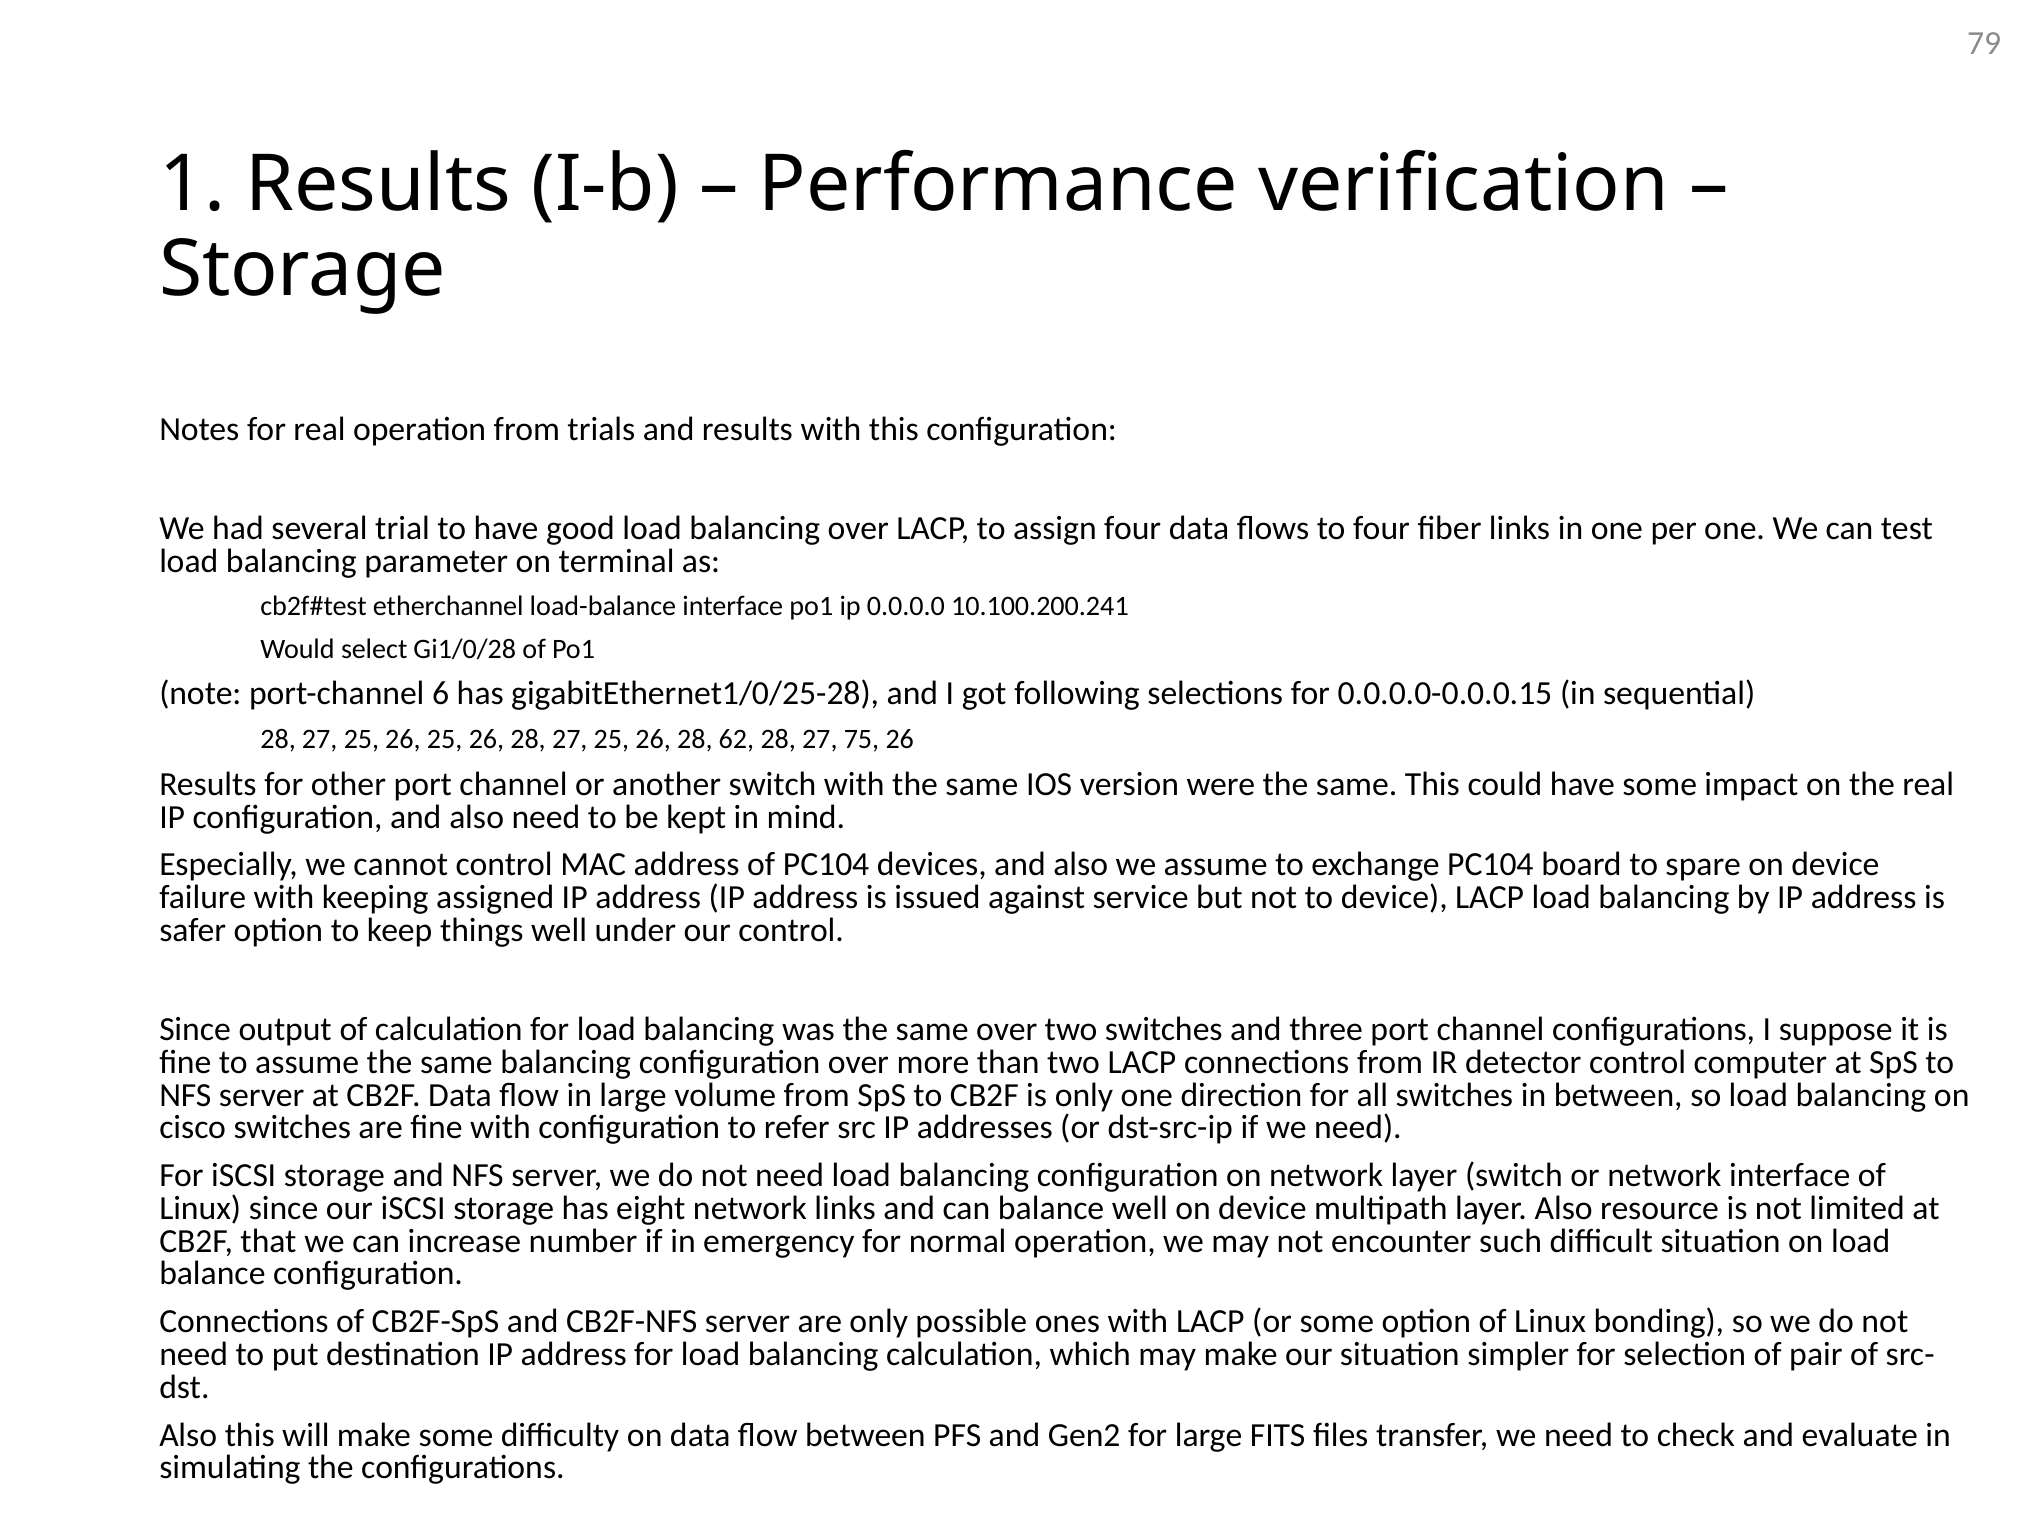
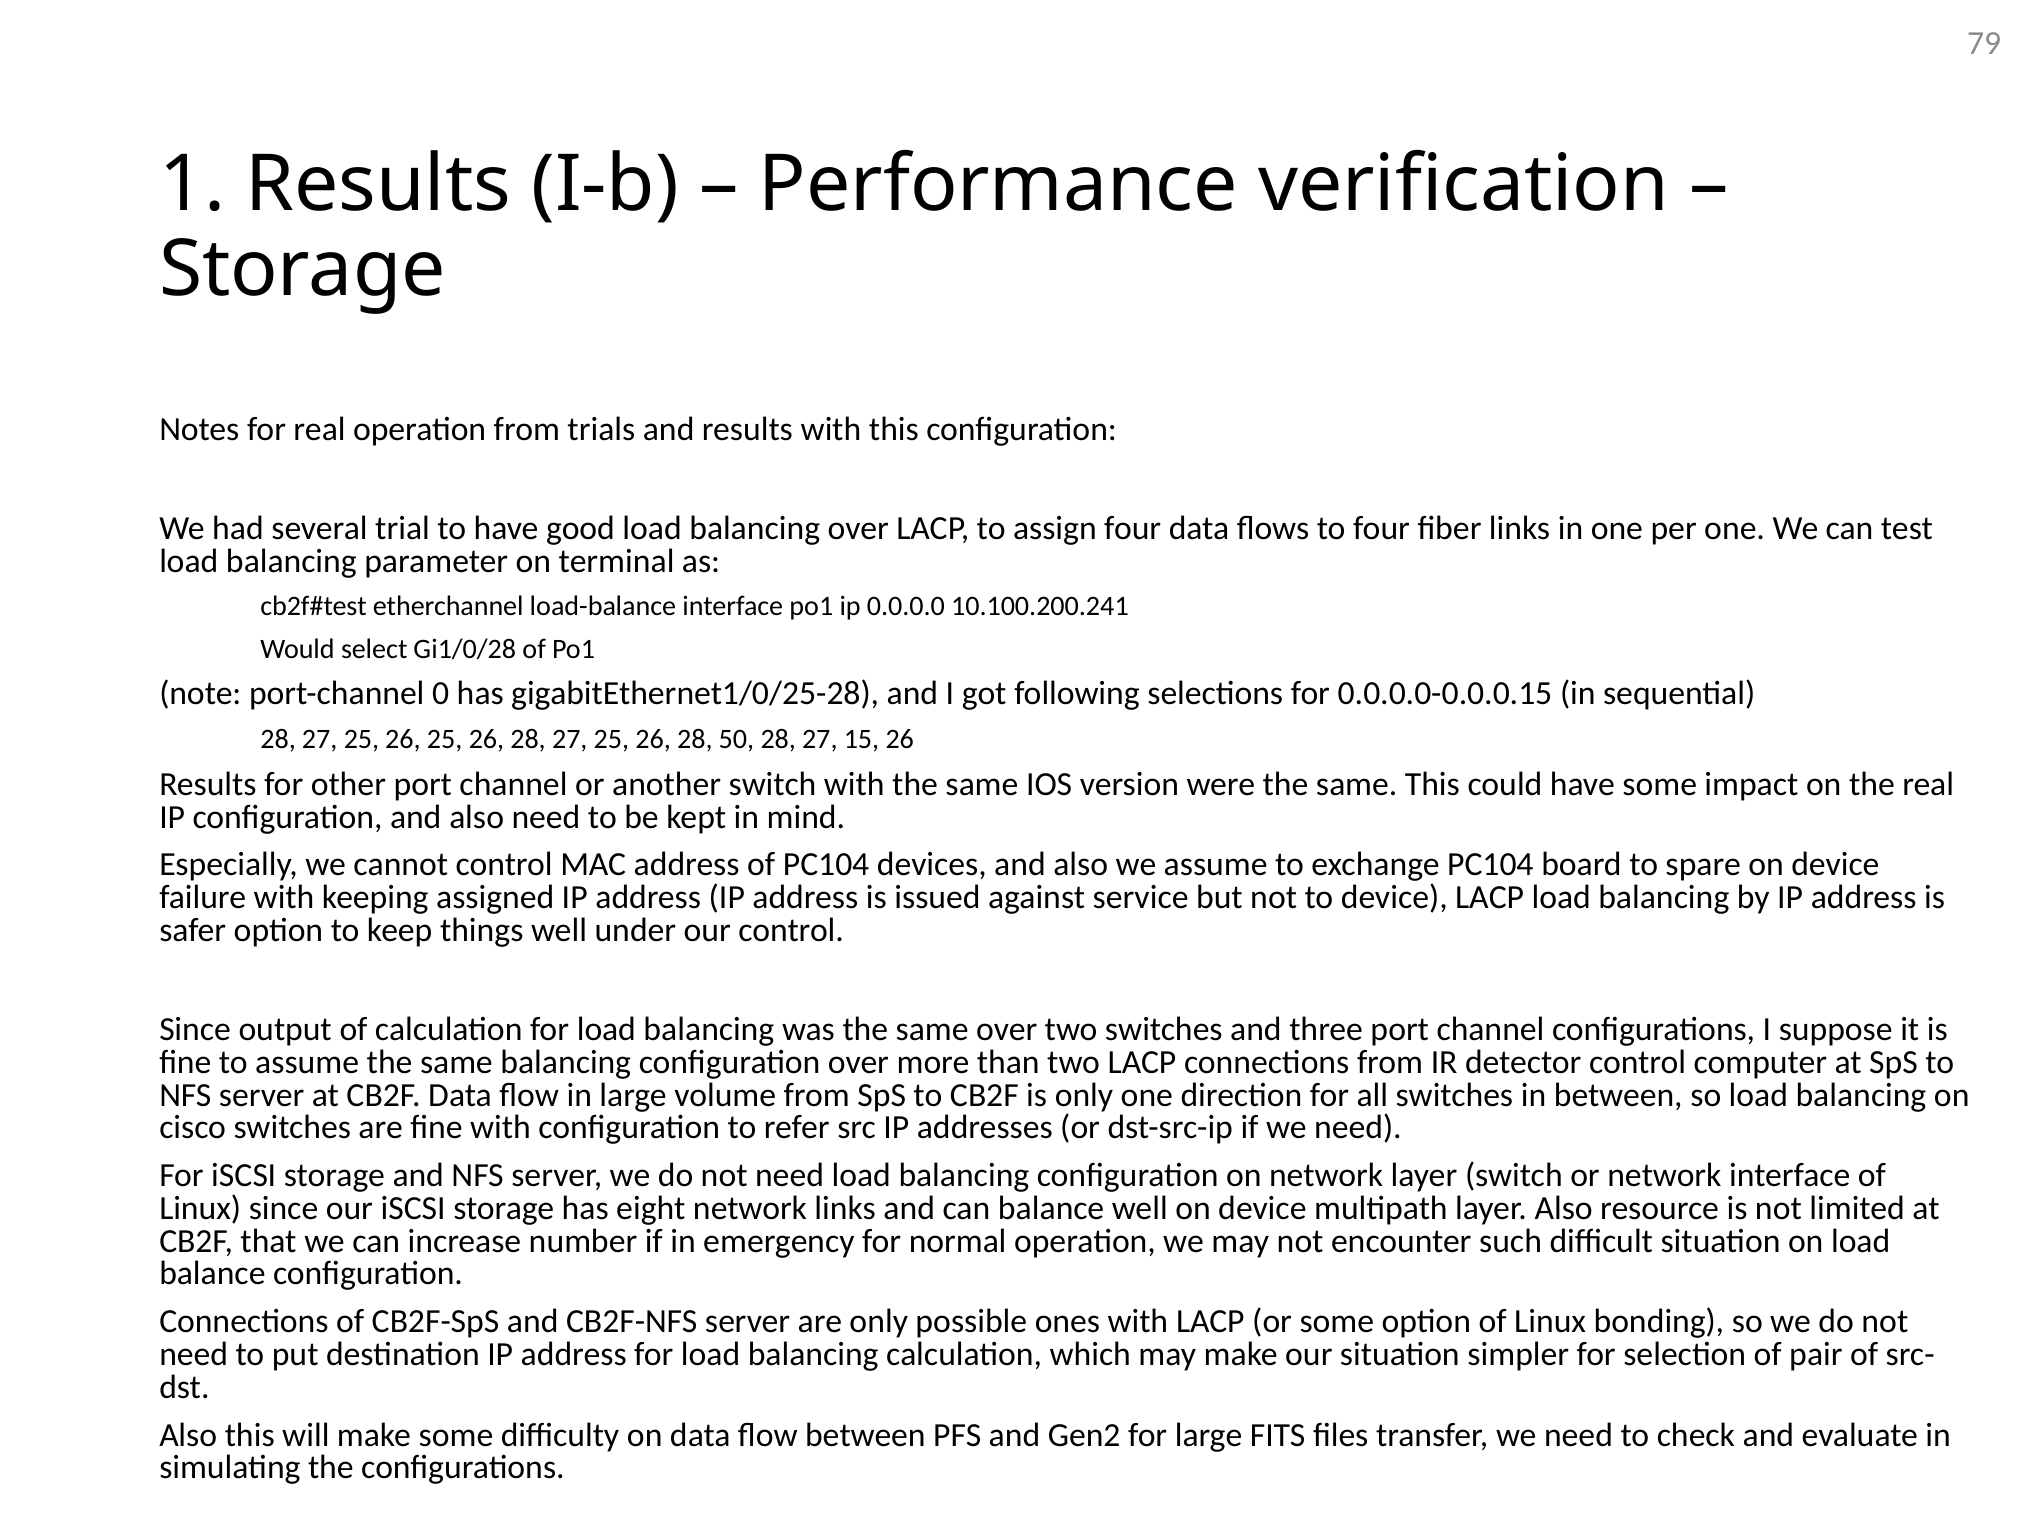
6: 6 -> 0
62: 62 -> 50
75: 75 -> 15
